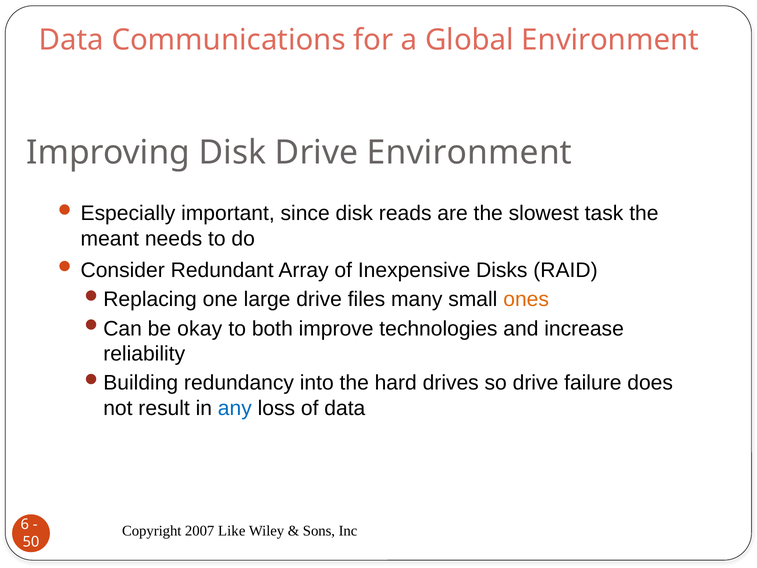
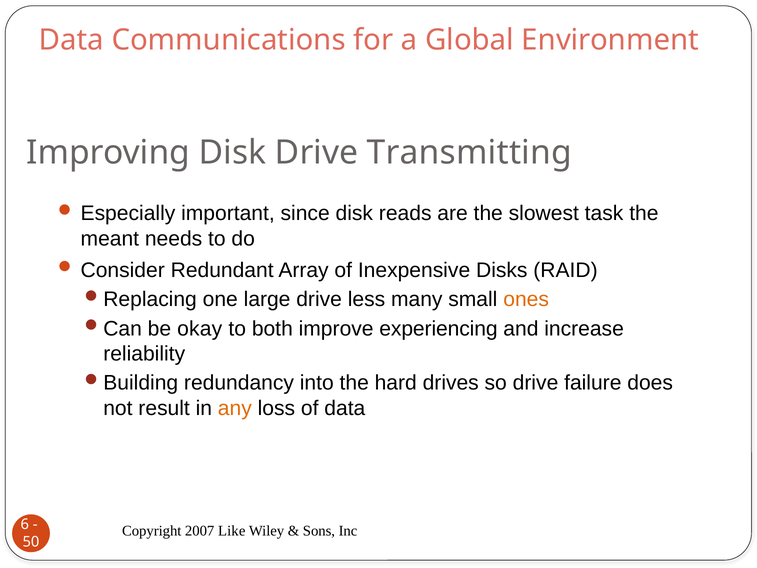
Drive Environment: Environment -> Transmitting
files: files -> less
technologies: technologies -> experiencing
any colour: blue -> orange
